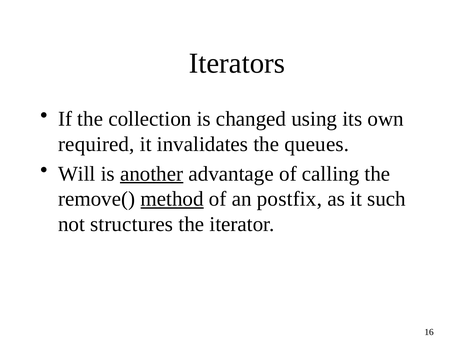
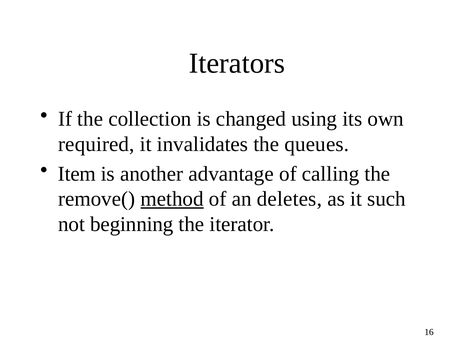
Will: Will -> Item
another underline: present -> none
postfix: postfix -> deletes
structures: structures -> beginning
